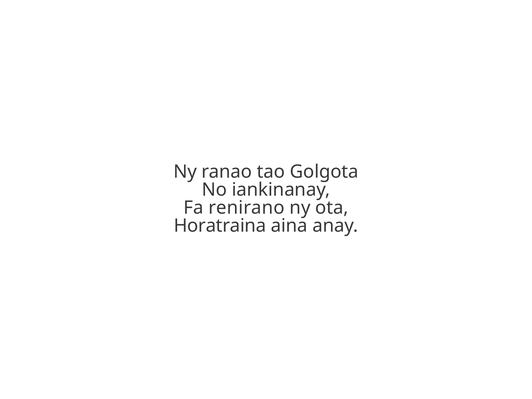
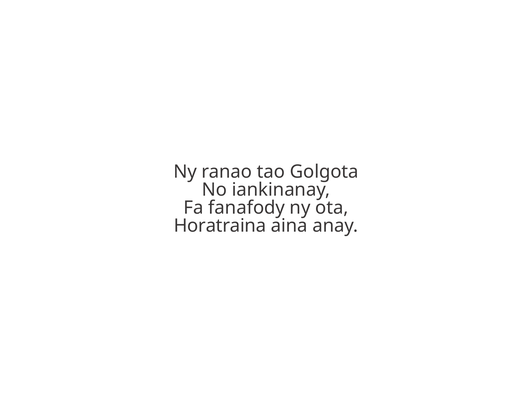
renirano: renirano -> fanafody
